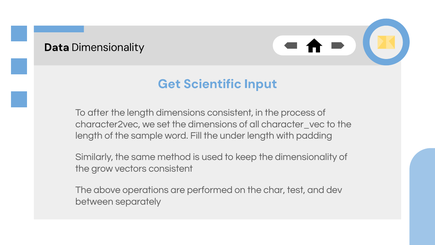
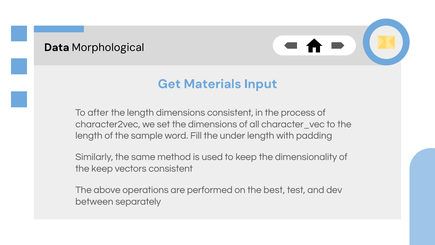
Data Dimensionality: Dimensionality -> Morphological
Scientific: Scientific -> Materials
the grow: grow -> keep
char: char -> best
